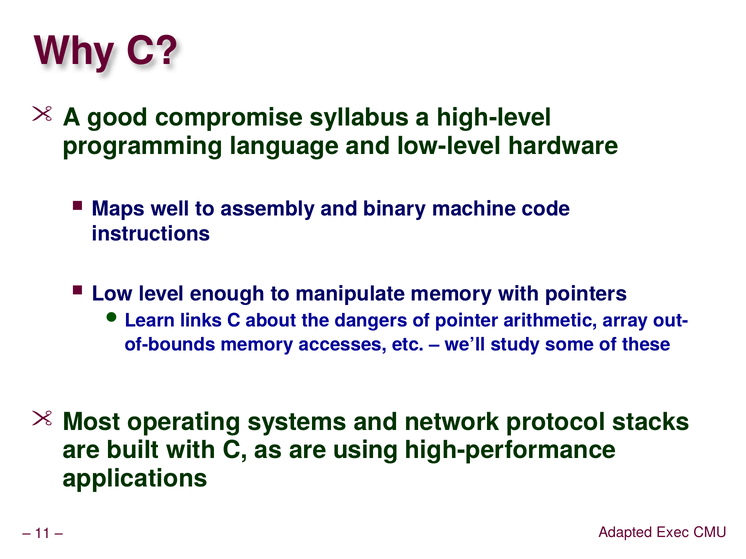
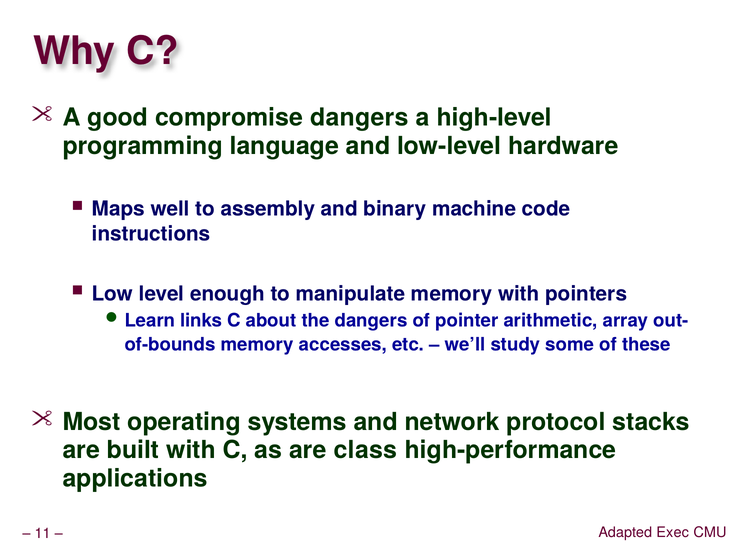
compromise syllabus: syllabus -> dangers
using: using -> class
